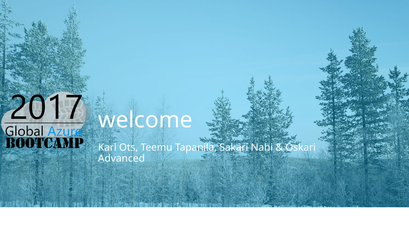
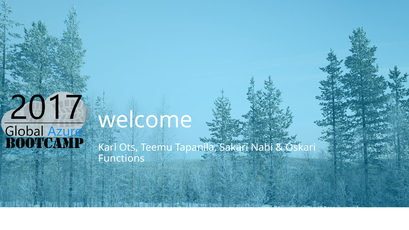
Advanced: Advanced -> Functions
